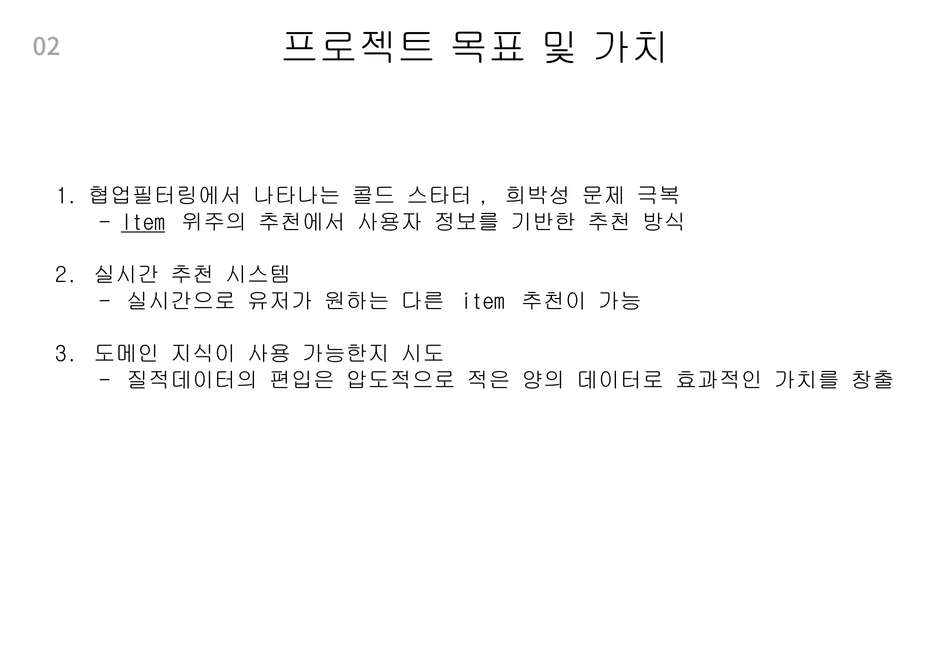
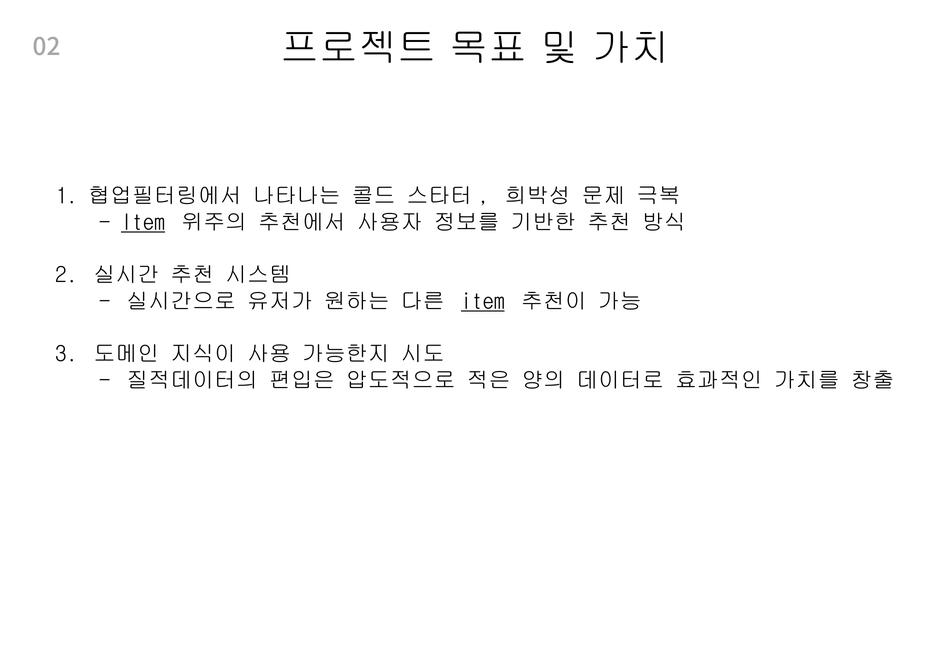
item at (483, 302) underline: none -> present
